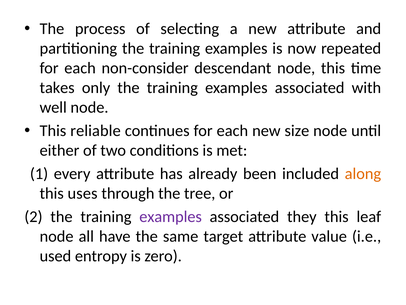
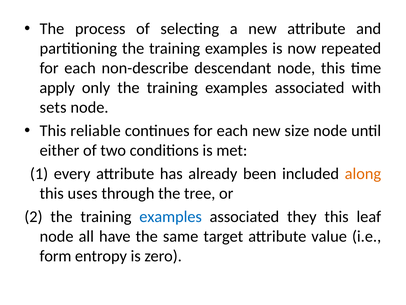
non-consider: non-consider -> non-describe
takes: takes -> apply
well: well -> sets
examples at (171, 216) colour: purple -> blue
used: used -> form
